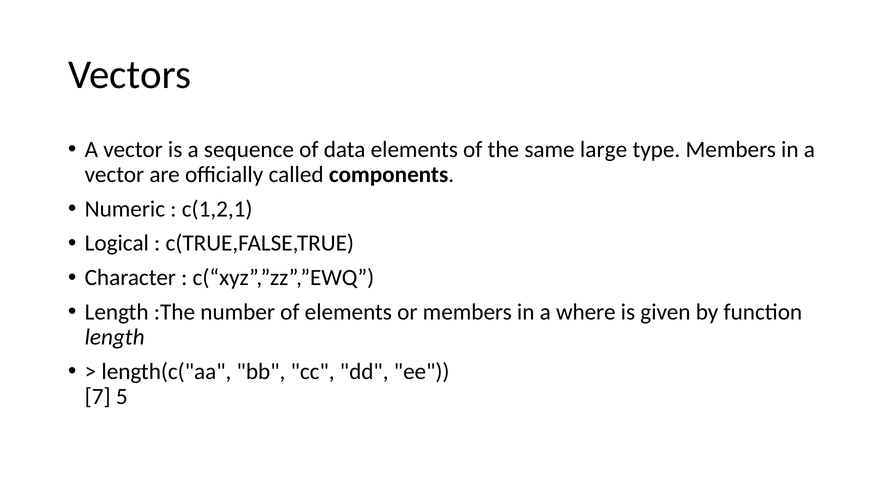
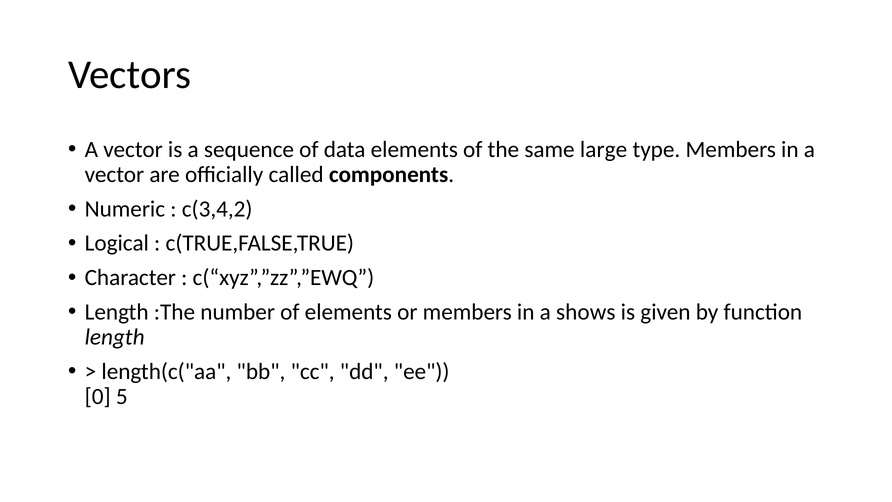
c(1,2,1: c(1,2,1 -> c(3,4,2
where: where -> shows
7: 7 -> 0
